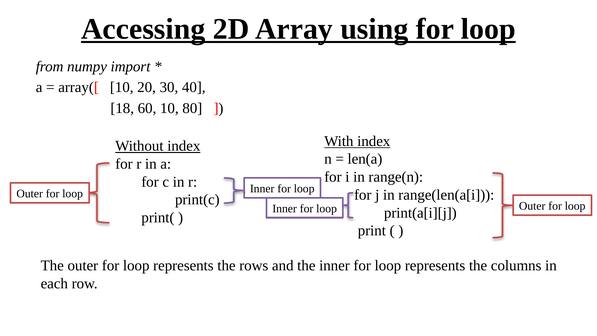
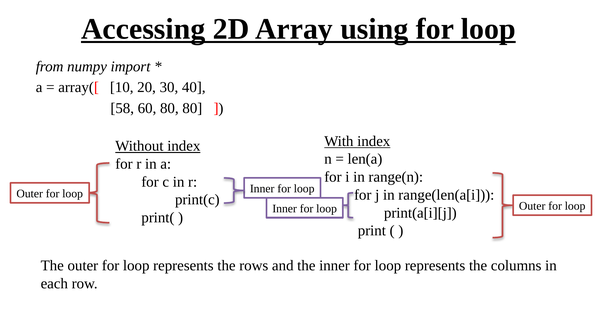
18: 18 -> 58
60 10: 10 -> 80
